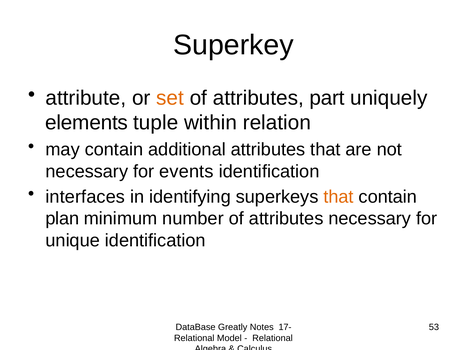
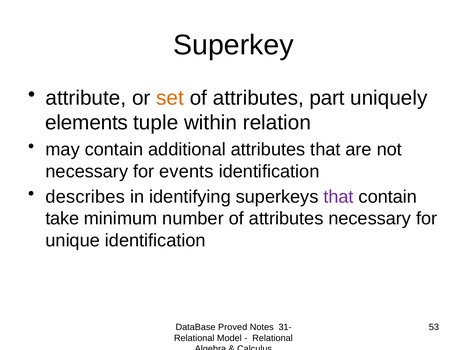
interfaces: interfaces -> describes
that at (339, 197) colour: orange -> purple
plan: plan -> take
Greatly: Greatly -> Proved
17-: 17- -> 31-
